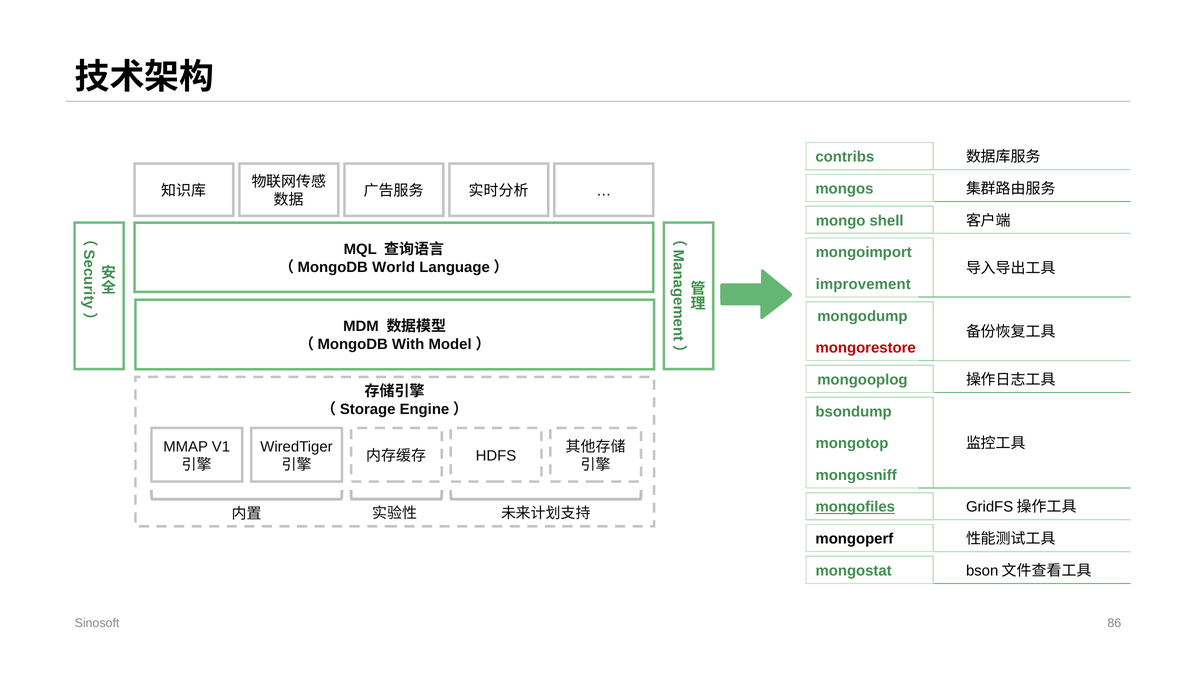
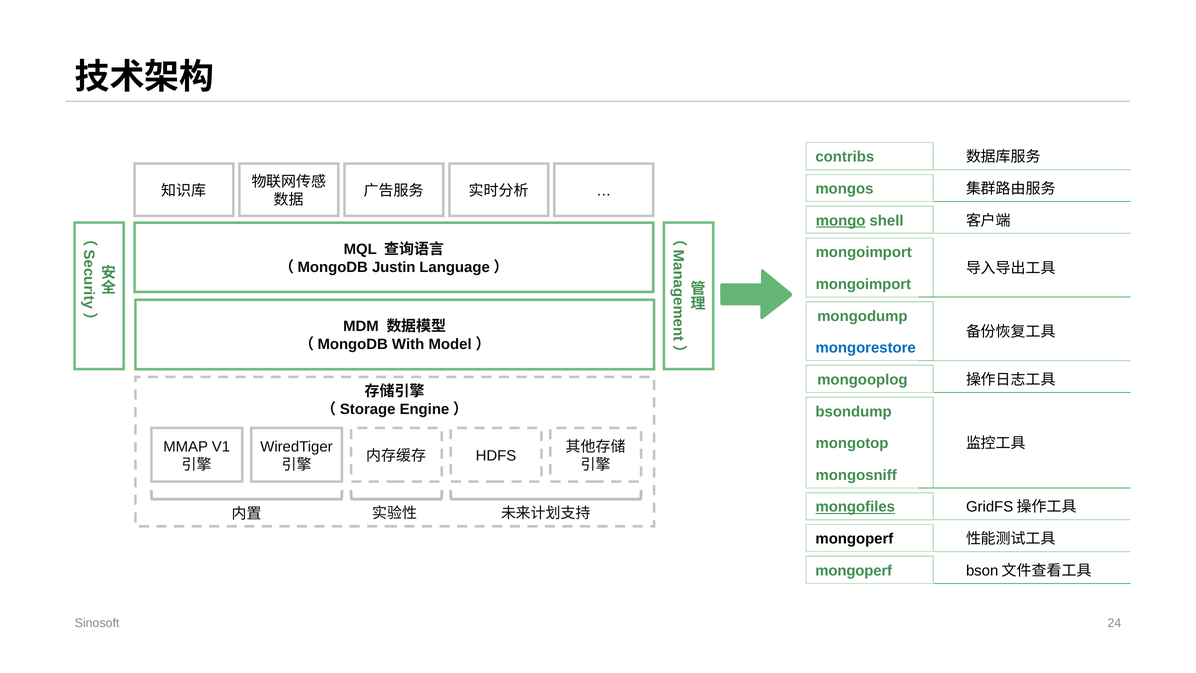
mongo underline: none -> present
World: World -> Justin
improvement at (863, 284): improvement -> mongoimport
mongorestore colour: red -> blue
mongostat at (854, 570): mongostat -> mongoperf
86: 86 -> 24
